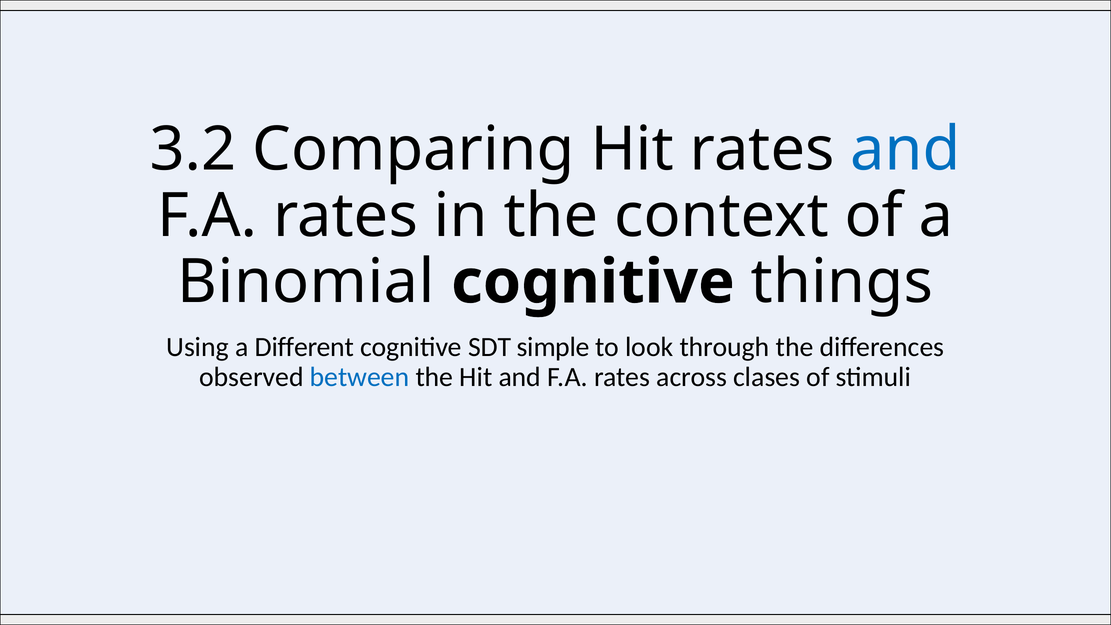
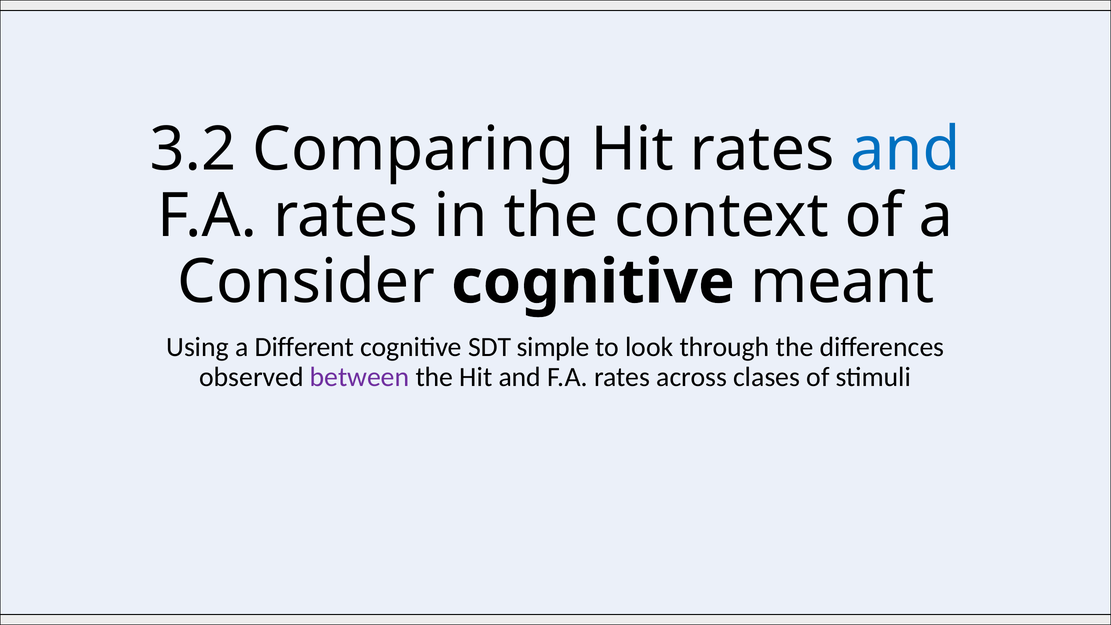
Binomial: Binomial -> Consider
things: things -> meant
between colour: blue -> purple
